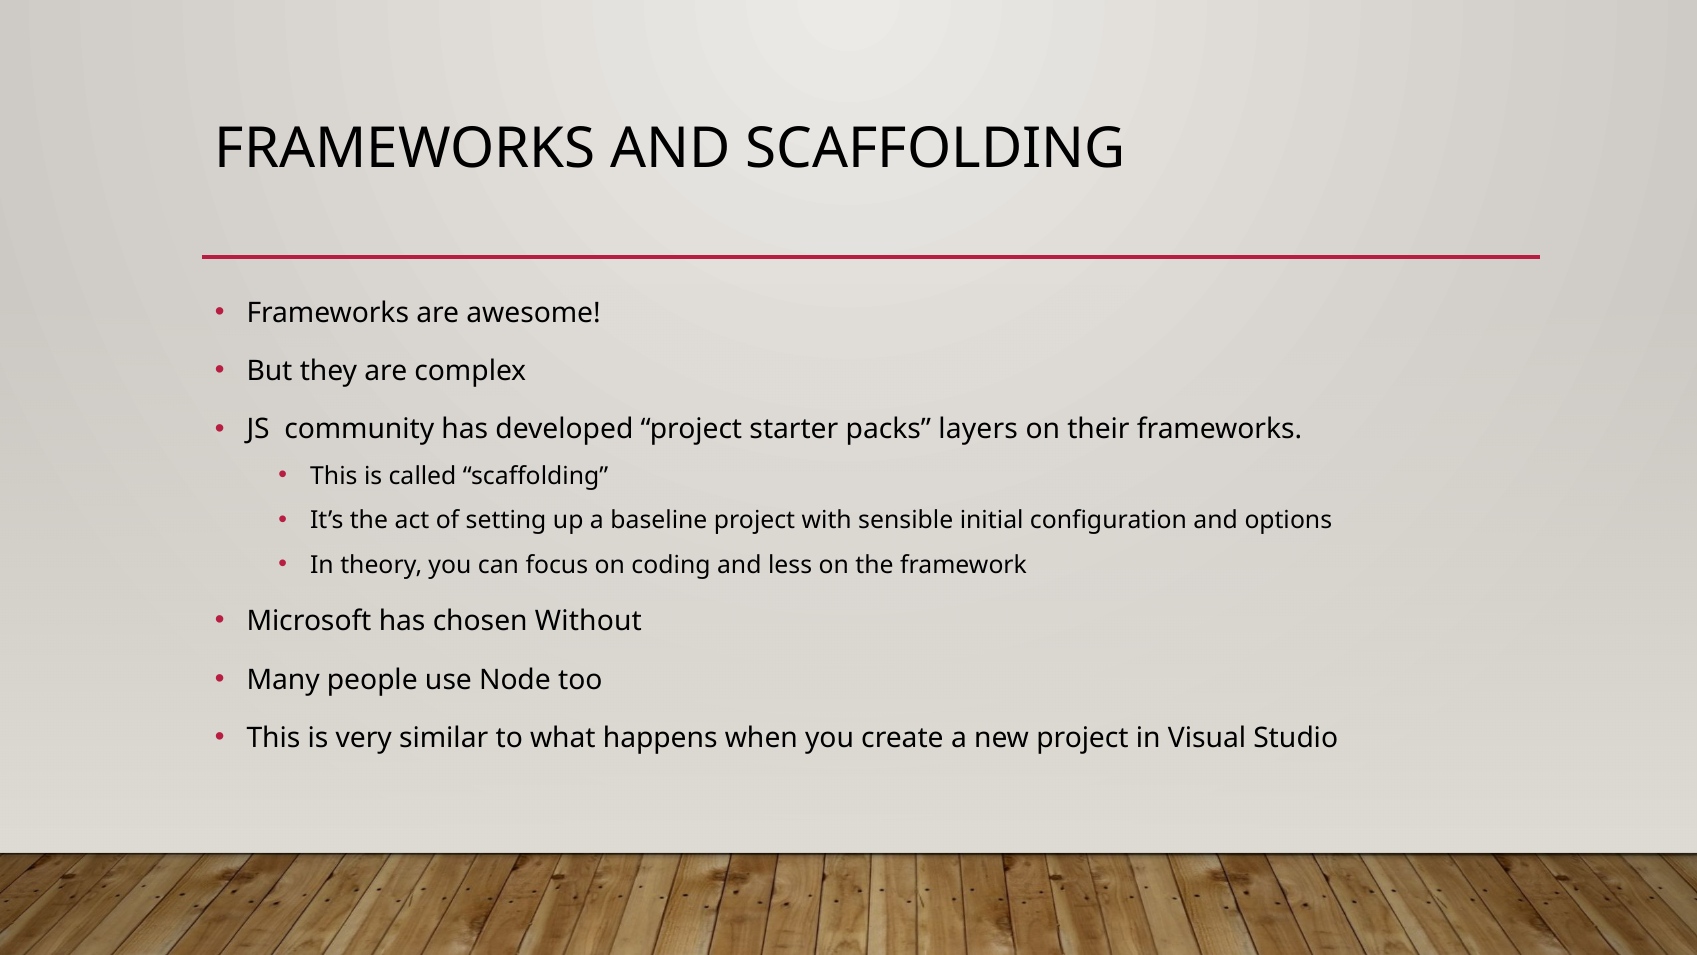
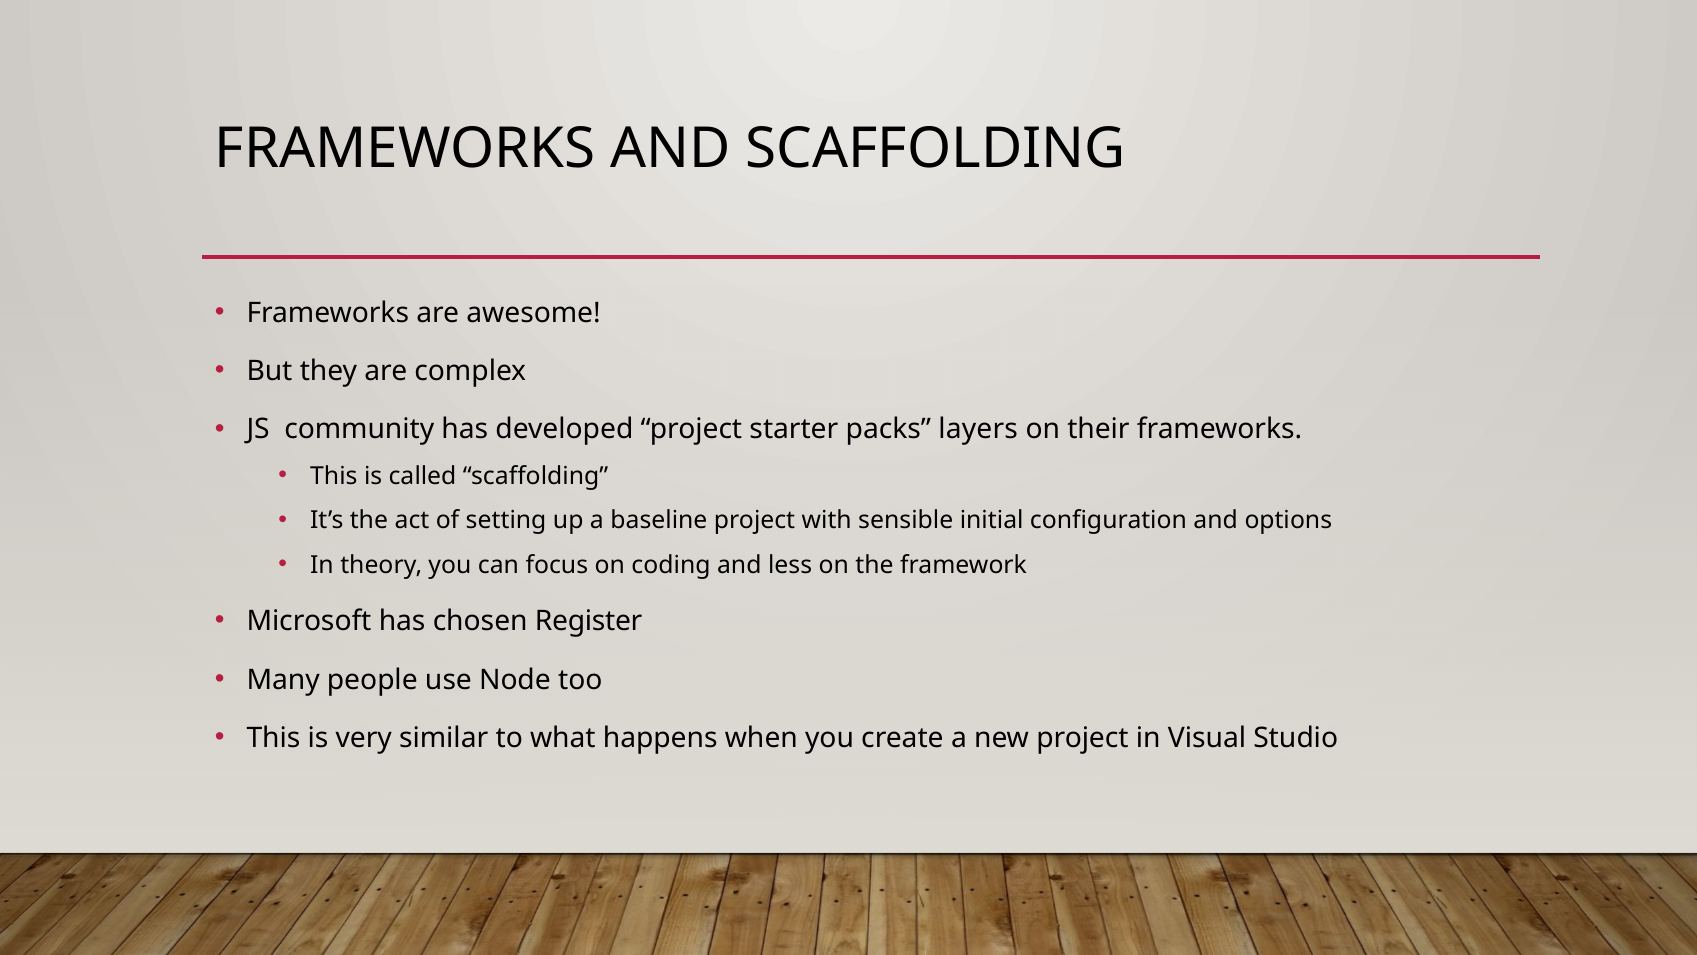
Without: Without -> Register
